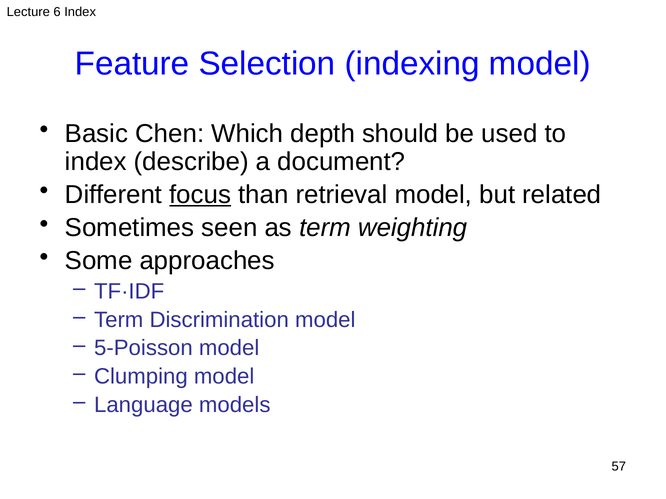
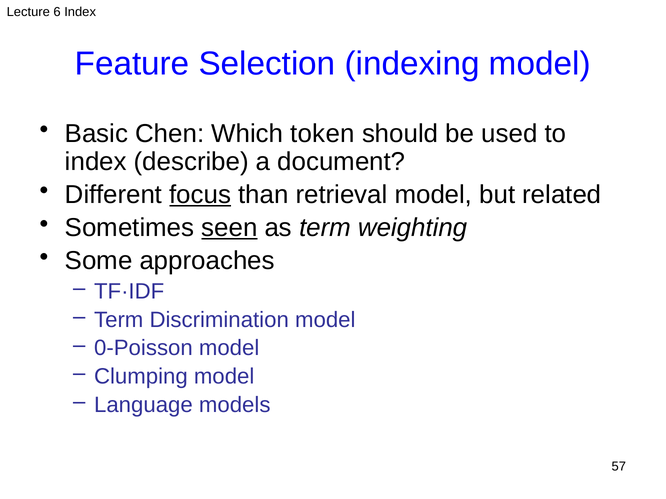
depth: depth -> token
seen underline: none -> present
5-Poisson: 5-Poisson -> 0-Poisson
